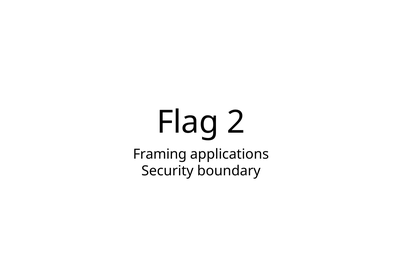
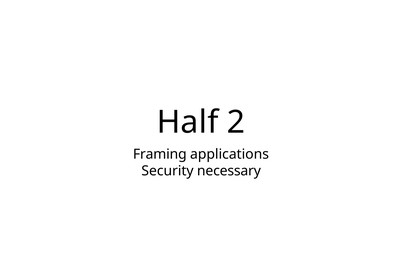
Flag: Flag -> Half
boundary: boundary -> necessary
